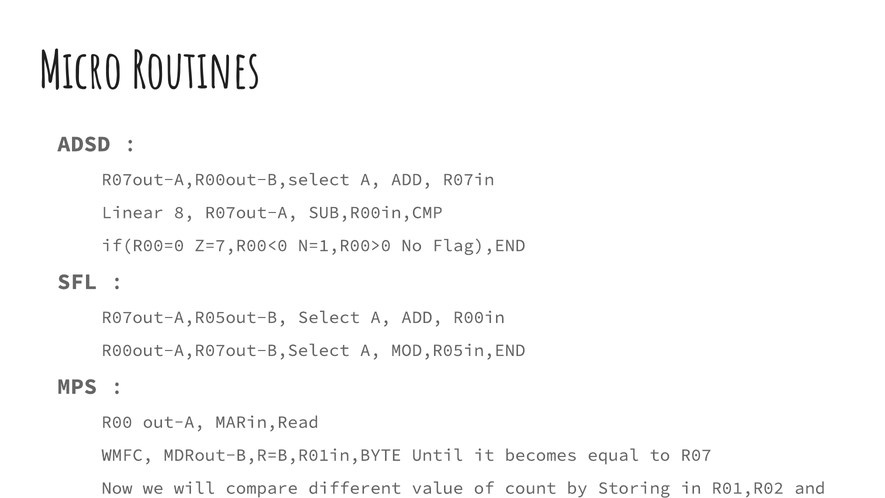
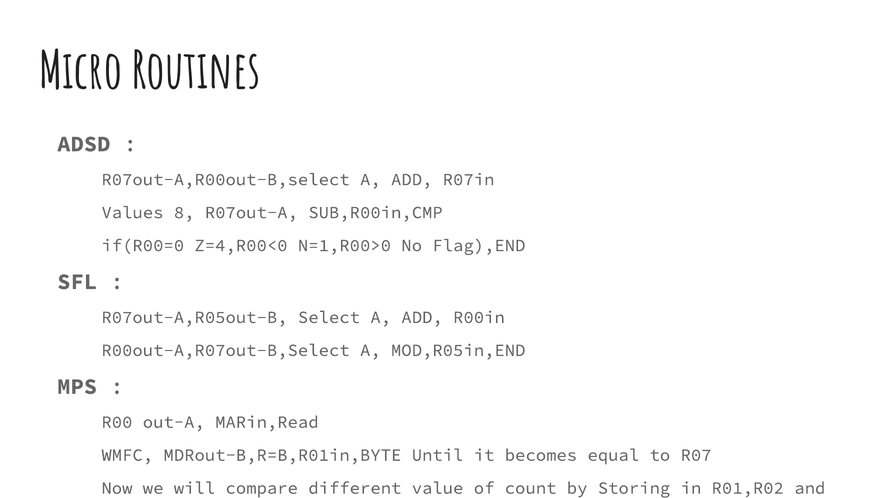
Linear: Linear -> Values
Z=7,R00<0: Z=7,R00<0 -> Z=4,R00<0
